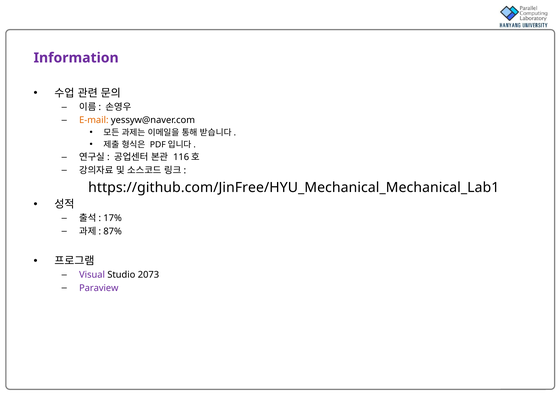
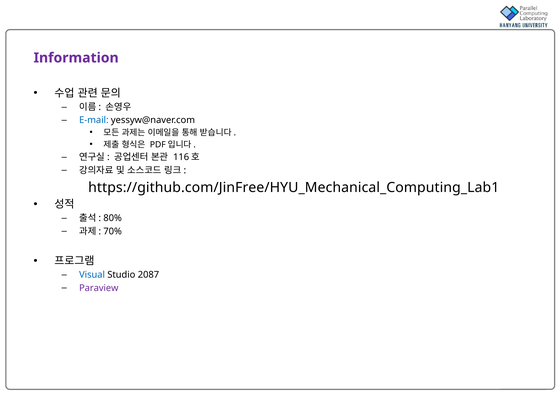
E-mail colour: orange -> blue
https://github.com/JinFree/HYU_Mechanical_Mechanical_Lab1: https://github.com/JinFree/HYU_Mechanical_Mechanical_Lab1 -> https://github.com/JinFree/HYU_Mechanical_Computing_Lab1
17%: 17% -> 80%
87%: 87% -> 70%
Visual colour: purple -> blue
2073: 2073 -> 2087
